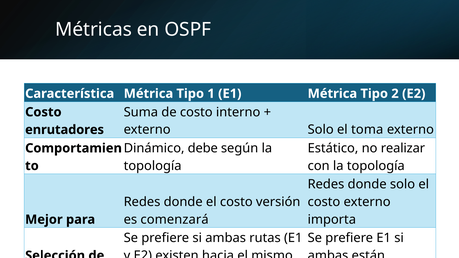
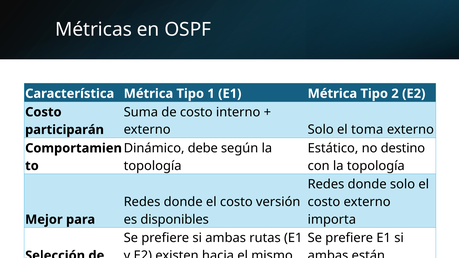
enrutadores: enrutadores -> participarán
no realizar: realizar -> destino
es comenzará: comenzará -> disponibles
